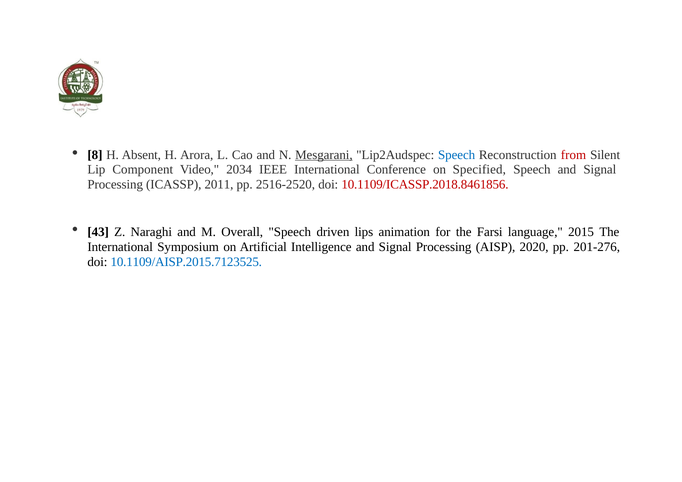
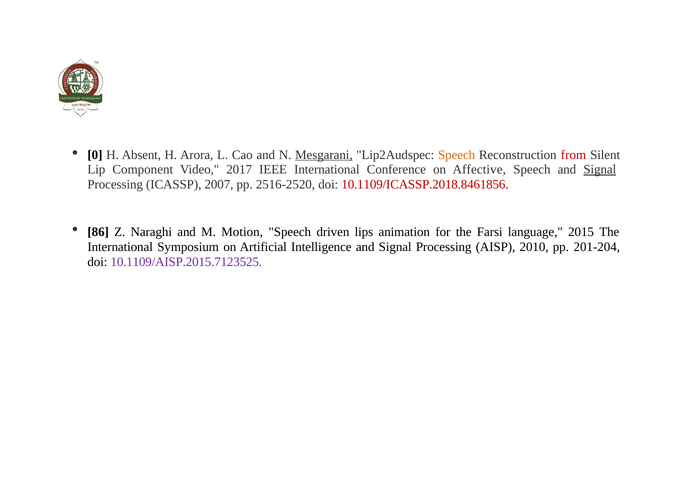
8: 8 -> 0
Speech at (457, 155) colour: blue -> orange
2034: 2034 -> 2017
Specified: Specified -> Affective
Signal at (600, 170) underline: none -> present
2011: 2011 -> 2007
43: 43 -> 86
Overall: Overall -> Motion
2020: 2020 -> 2010
201-276: 201-276 -> 201-204
10.1109/AISP.2015.7123525 colour: blue -> purple
